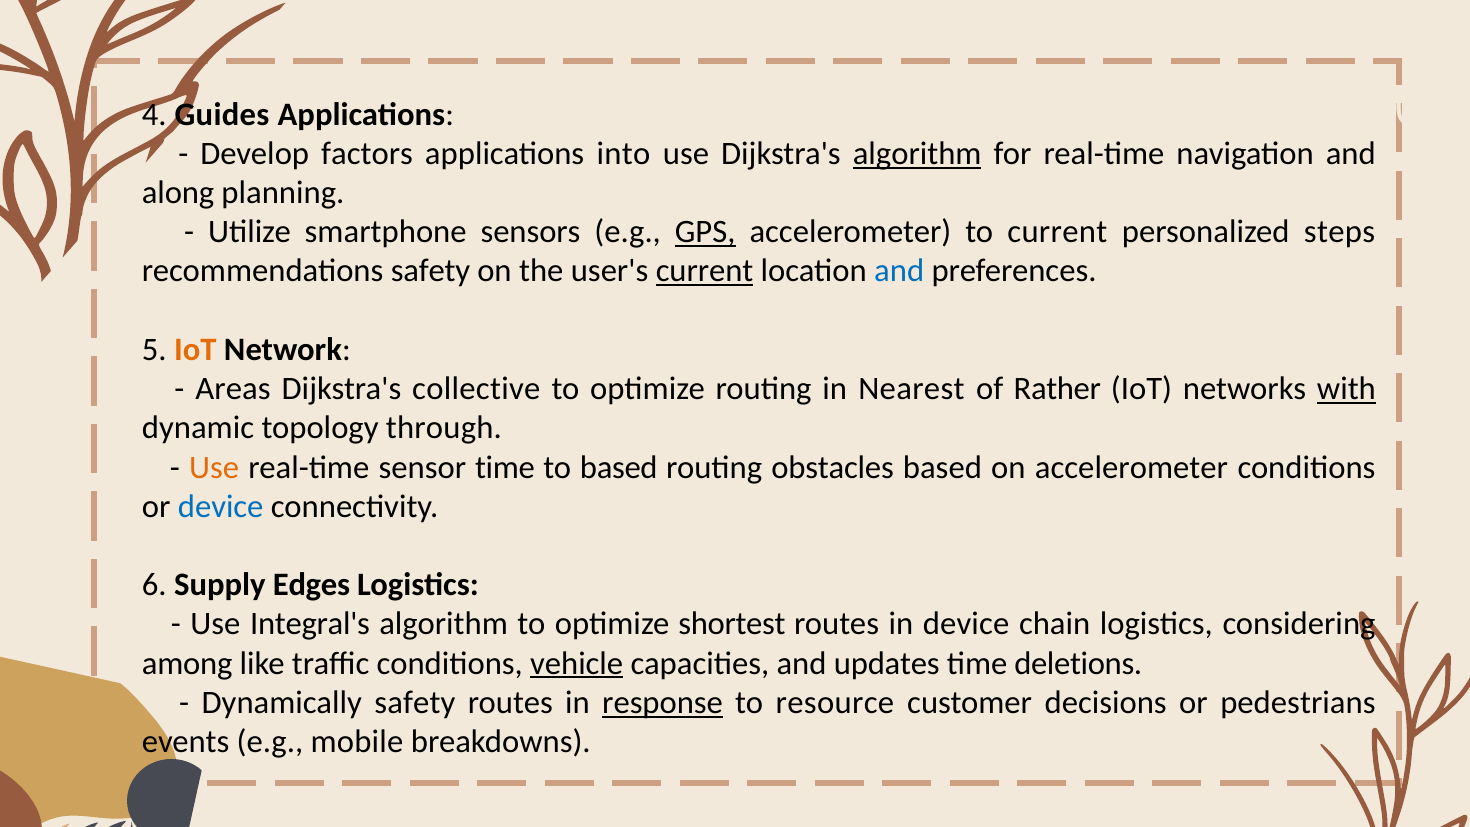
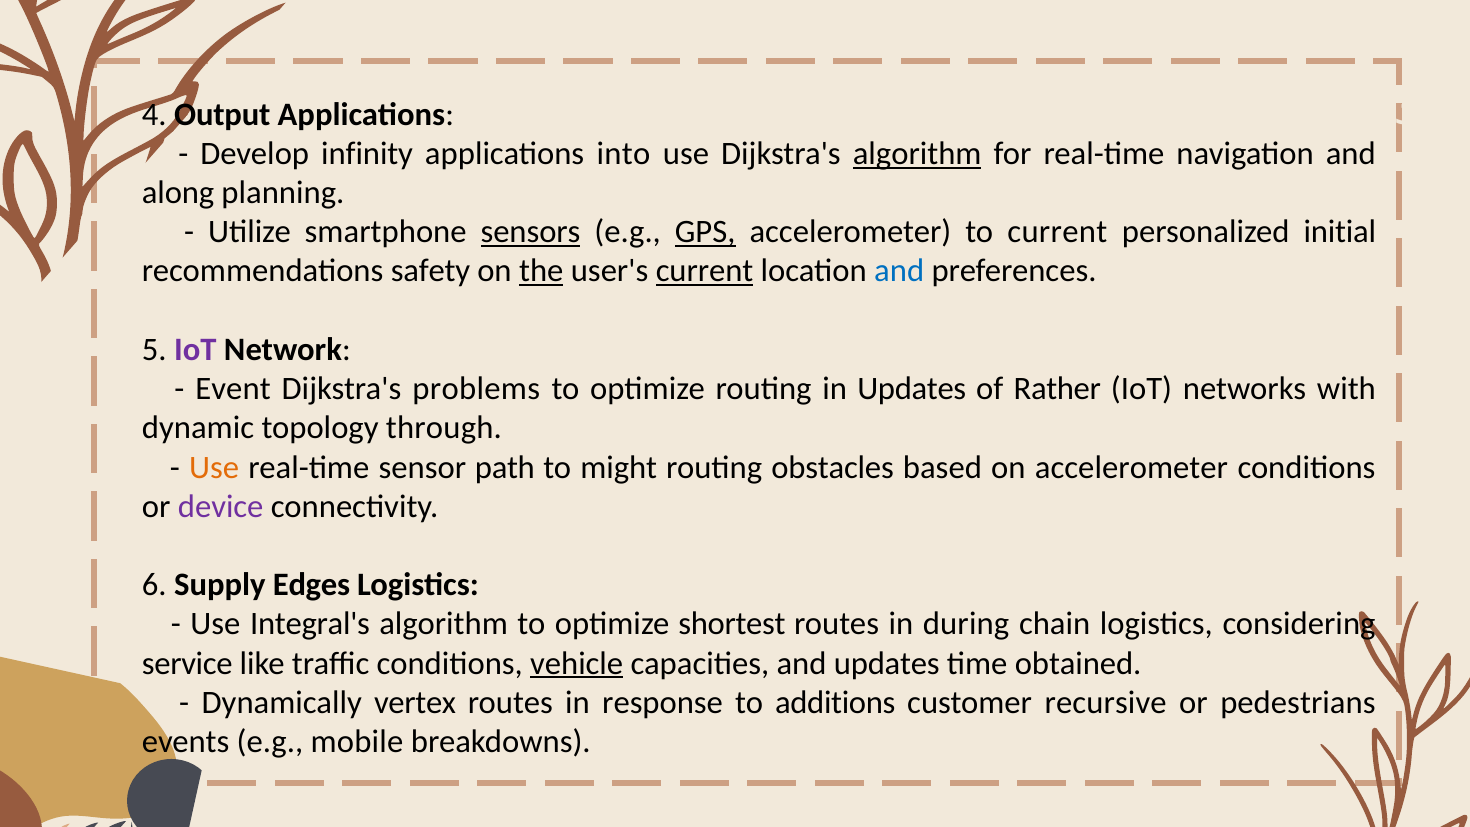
0: 0 -> 3
Guides: Guides -> Output
factors: factors -> infinity
sensors underline: none -> present
steps: steps -> initial
the underline: none -> present
IoT at (195, 350) colour: orange -> purple
Areas: Areas -> Event
collective: collective -> problems
in Nearest: Nearest -> Updates
with underline: present -> none
sensor time: time -> path
to based: based -> might
device at (221, 506) colour: blue -> purple
in device: device -> during
among: among -> service
deletions: deletions -> obtained
Dynamically safety: safety -> vertex
response underline: present -> none
resource: resource -> additions
decisions: decisions -> recursive
